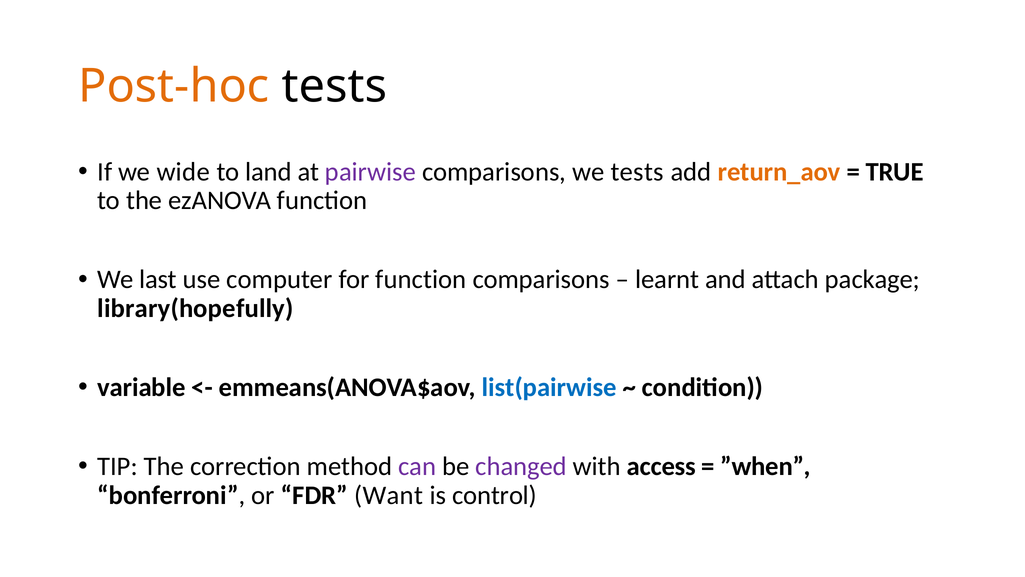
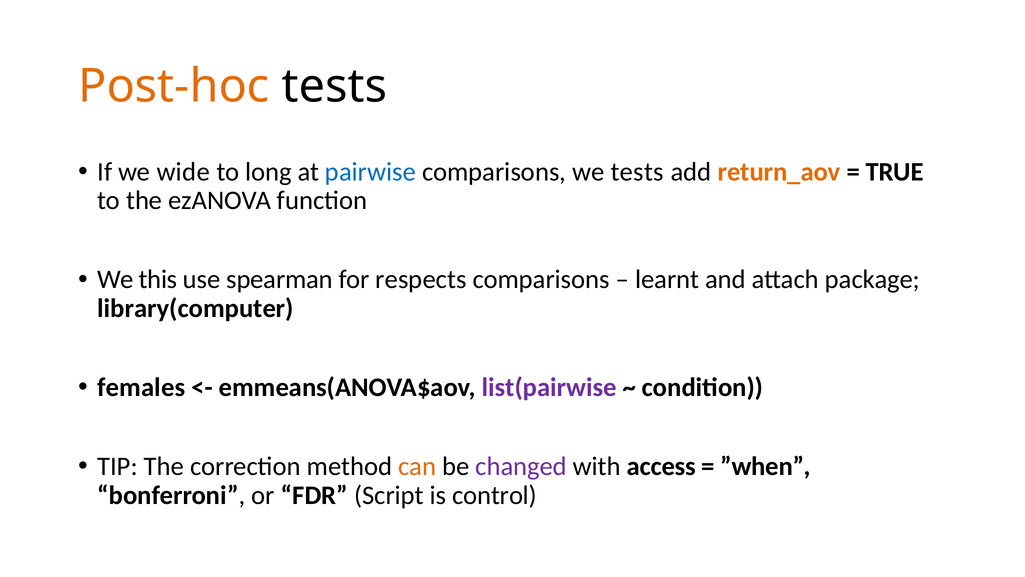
land: land -> long
pairwise colour: purple -> blue
last: last -> this
computer: computer -> spearman
for function: function -> respects
library(hopefully: library(hopefully -> library(computer
variable: variable -> females
list(pairwise colour: blue -> purple
can colour: purple -> orange
Want: Want -> Script
